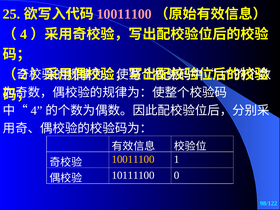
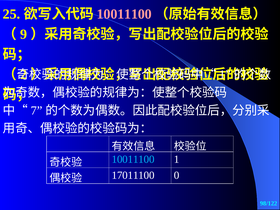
4 at (24, 34): 4 -> 9
4 at (37, 110): 4 -> 7
10011100 at (133, 159) colour: yellow -> light blue
10111100: 10111100 -> 17011100
